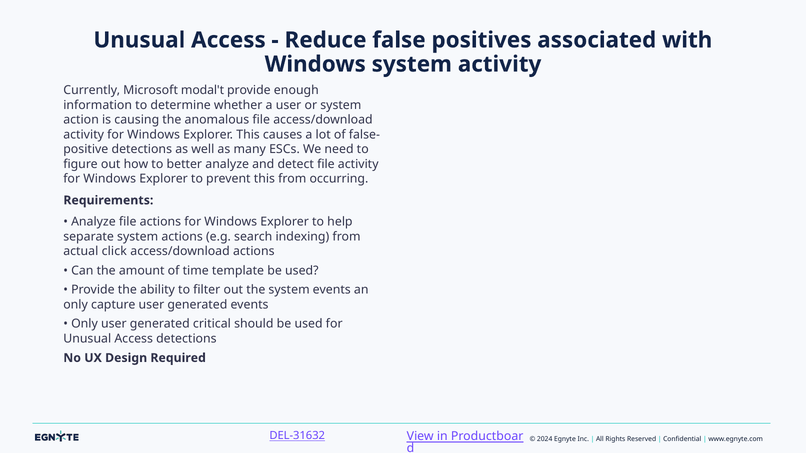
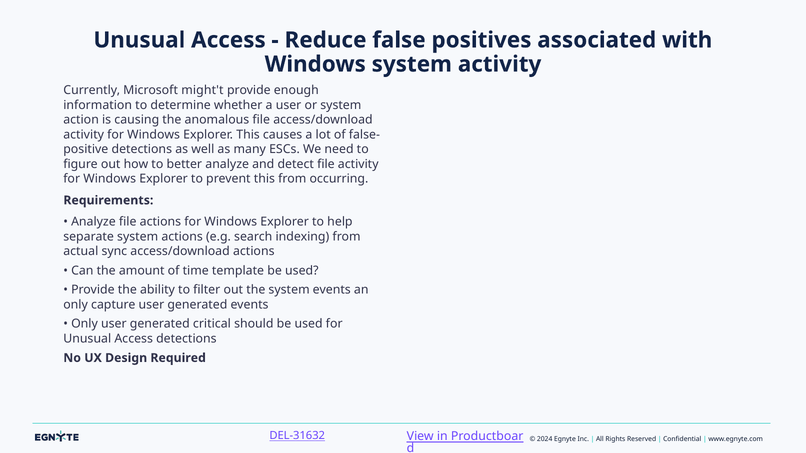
modal't: modal't -> might't
click: click -> sync
